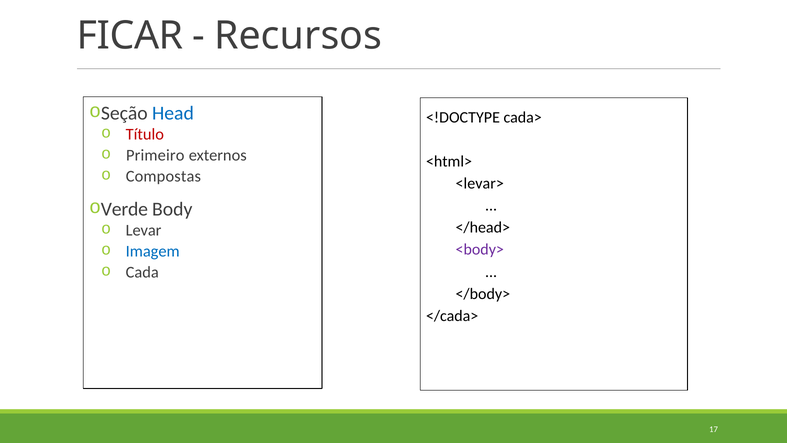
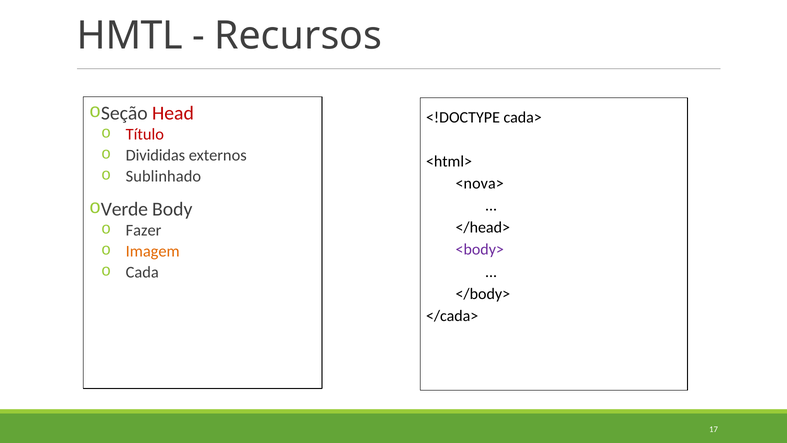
FICAR: FICAR -> HMTL
Head colour: blue -> red
Primeiro: Primeiro -> Divididas
Compostas: Compostas -> Sublinhado
<levar>: <levar> -> <nova>
Levar: Levar -> Fazer
Imagem colour: blue -> orange
